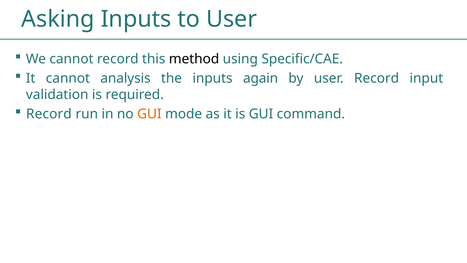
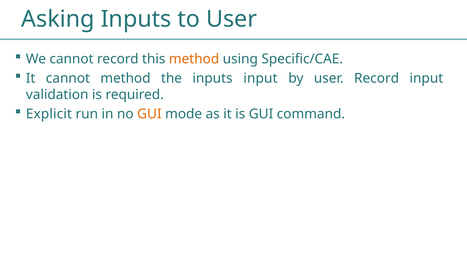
method at (194, 59) colour: black -> orange
cannot analysis: analysis -> method
inputs again: again -> input
Record at (49, 114): Record -> Explicit
